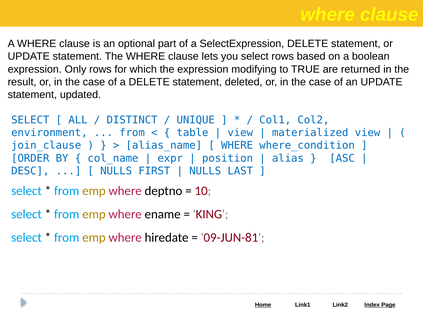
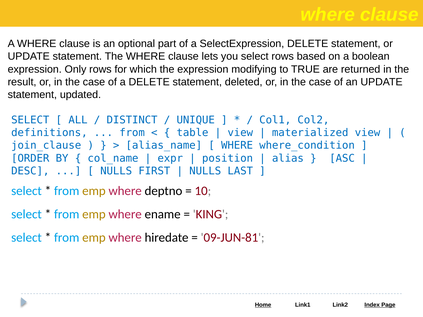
environment: environment -> definitions
